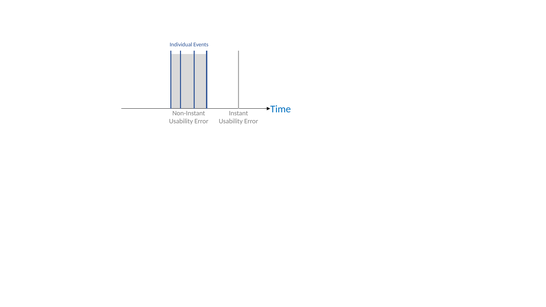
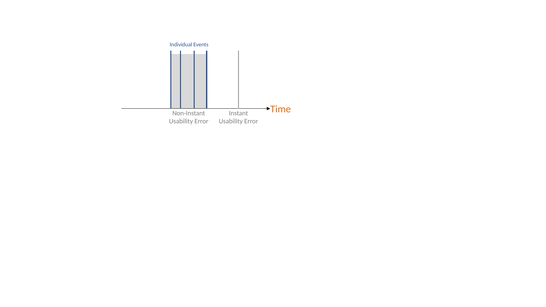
Time colour: blue -> orange
